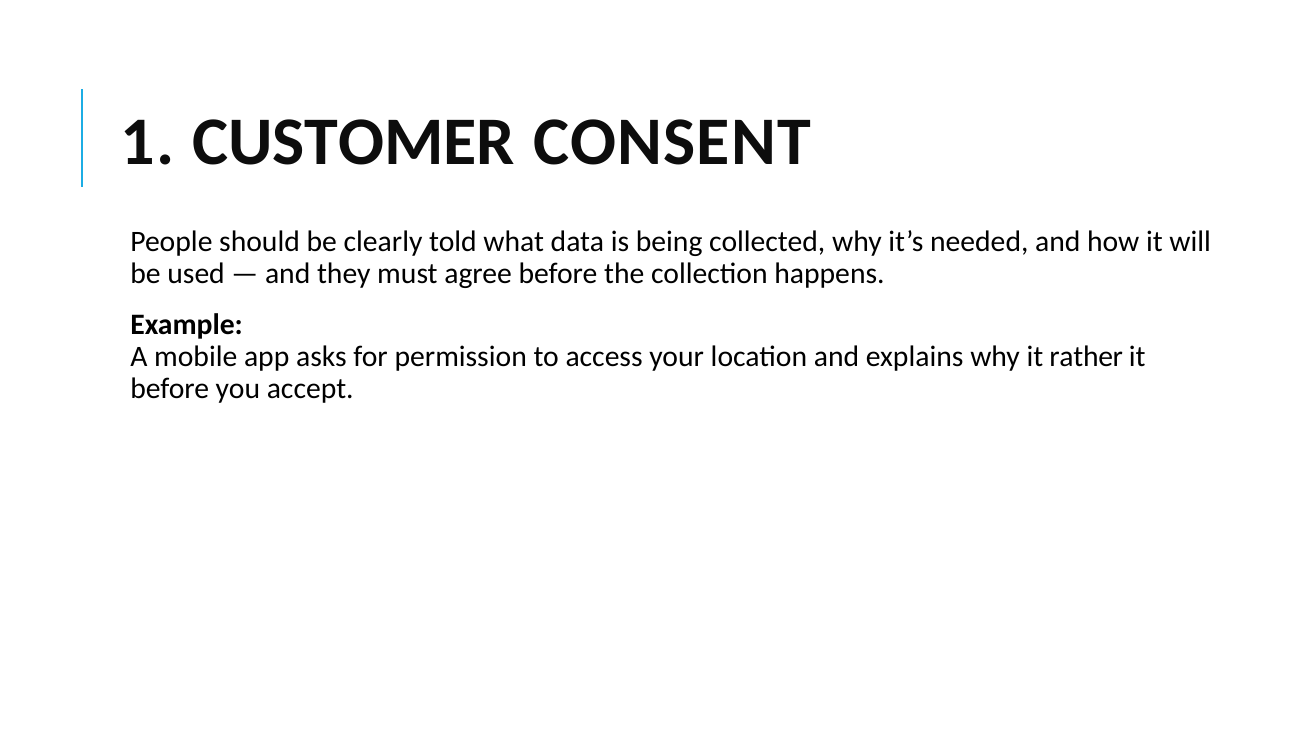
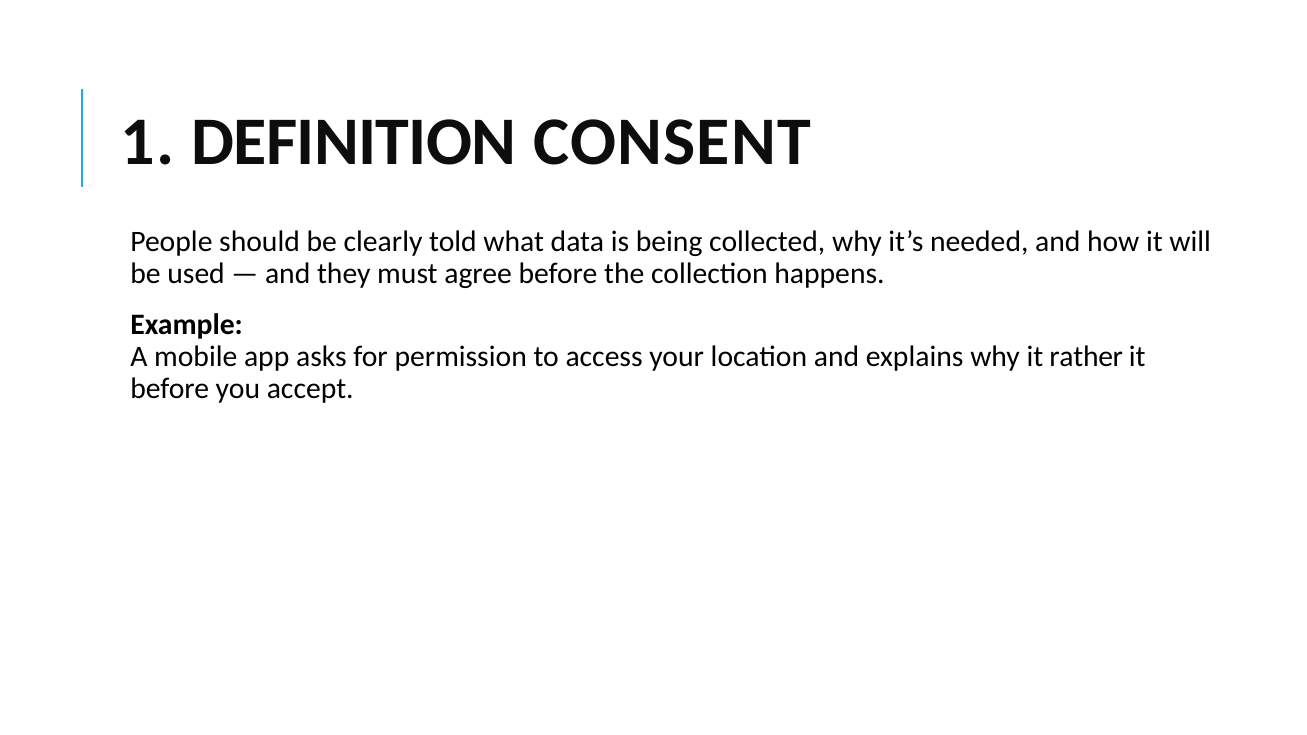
CUSTOMER: CUSTOMER -> DEFINITION
